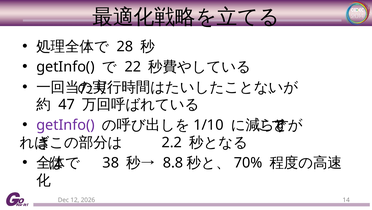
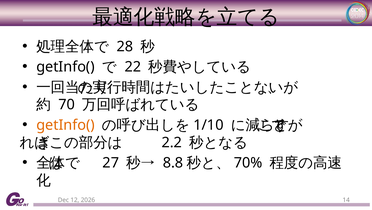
47: 47 -> 70
getInfo( at (65, 125) colour: purple -> orange
38: 38 -> 27
